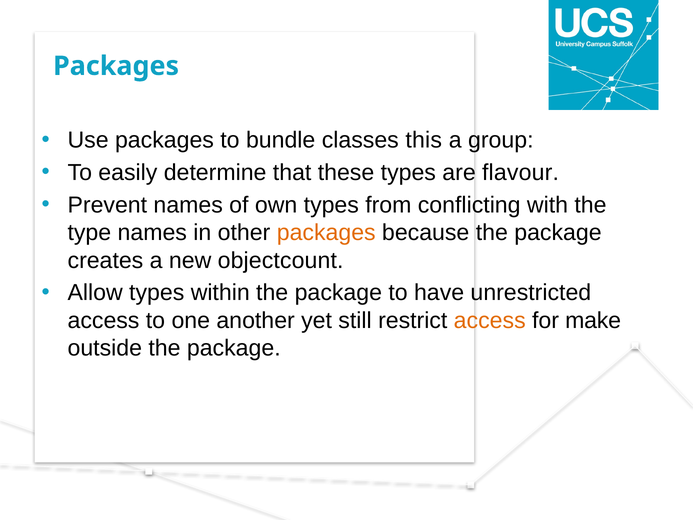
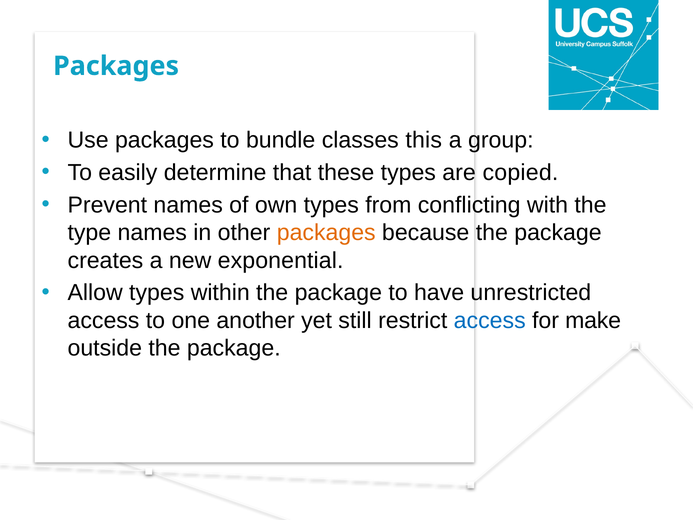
flavour: flavour -> copied
objectcount: objectcount -> exponential
access at (490, 320) colour: orange -> blue
